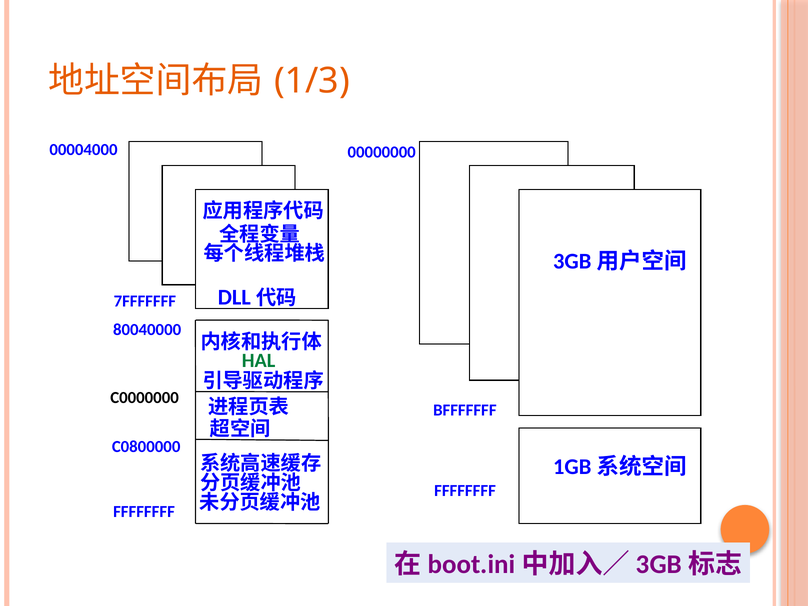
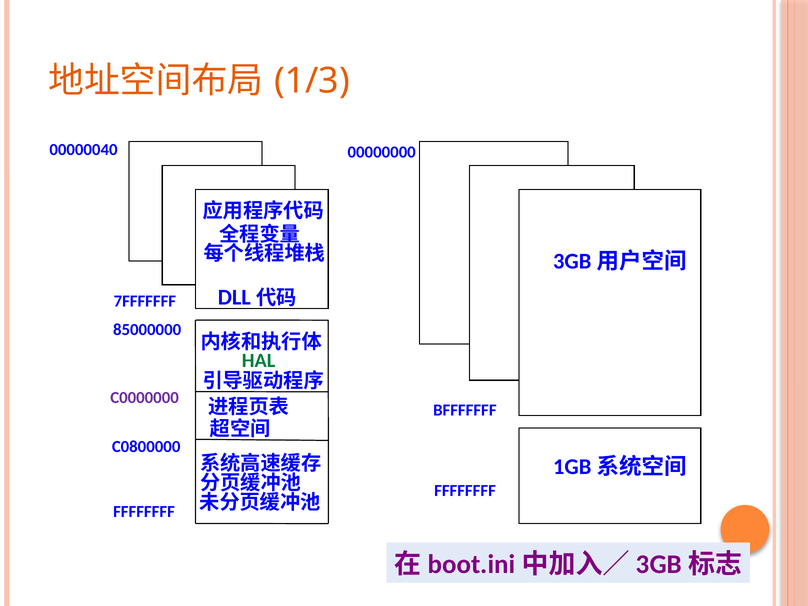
00004000: 00004000 -> 00000040
80040000: 80040000 -> 85000000
C0000000 colour: black -> purple
